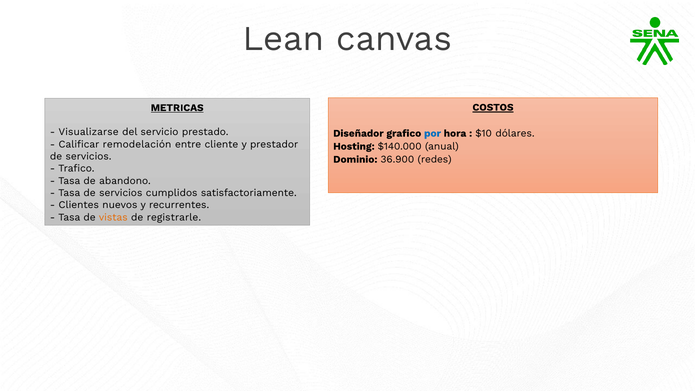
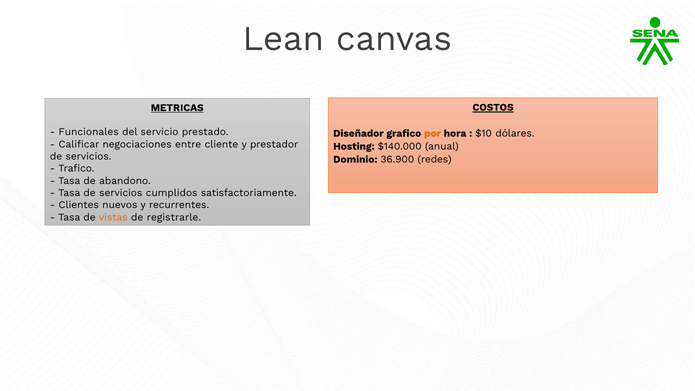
Visualizarse: Visualizarse -> Funcionales
por colour: blue -> orange
remodelación: remodelación -> negociaciones
